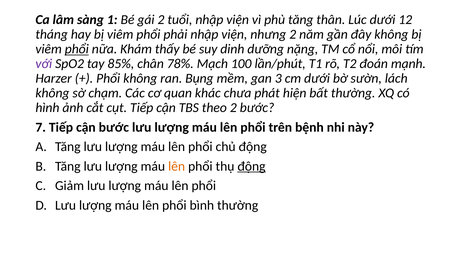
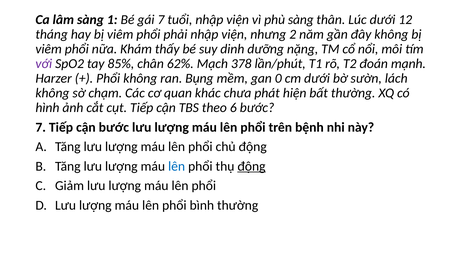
gái 2: 2 -> 7
phù tăng: tăng -> sàng
phổi at (77, 49) underline: present -> none
78%: 78% -> 62%
100: 100 -> 378
3: 3 -> 0
theo 2: 2 -> 6
lên at (177, 166) colour: orange -> blue
